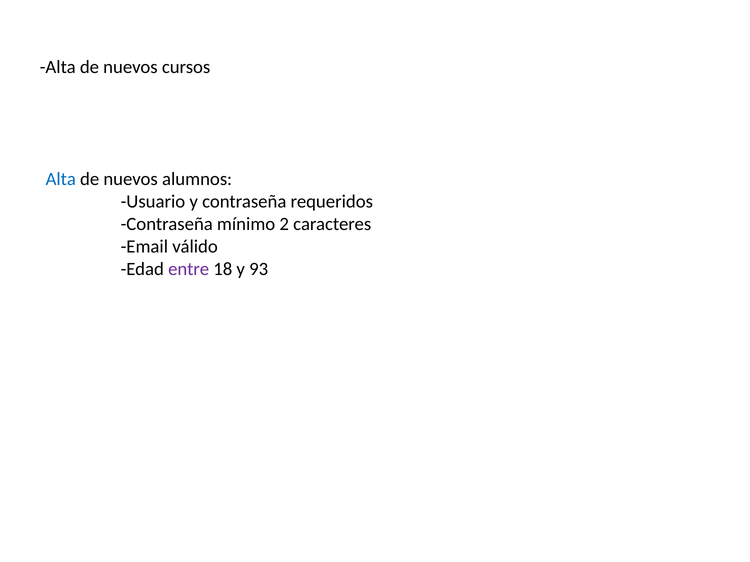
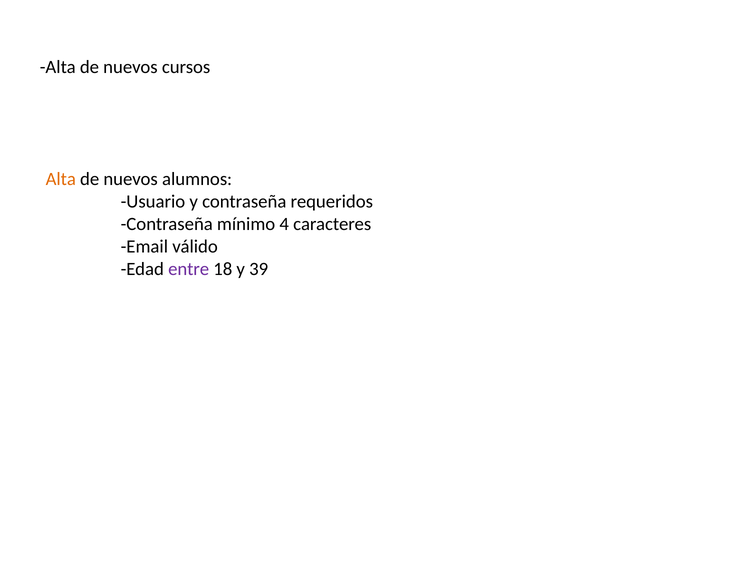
Alta at (61, 179) colour: blue -> orange
2: 2 -> 4
93: 93 -> 39
